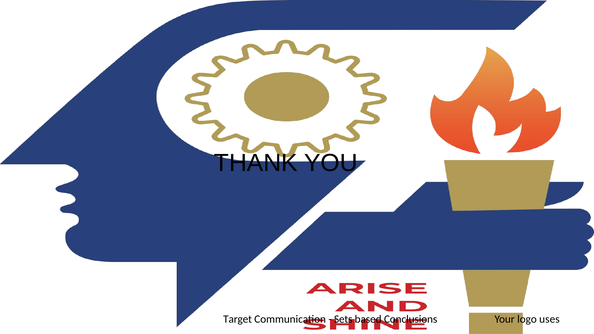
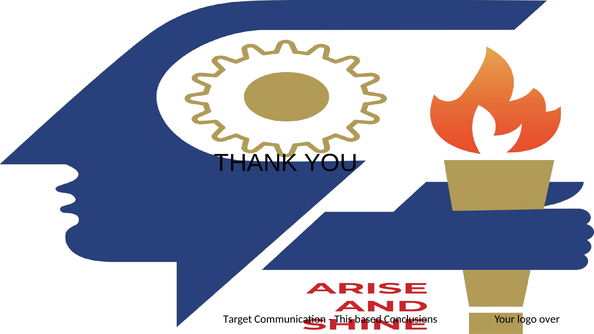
Sets: Sets -> This
uses: uses -> over
